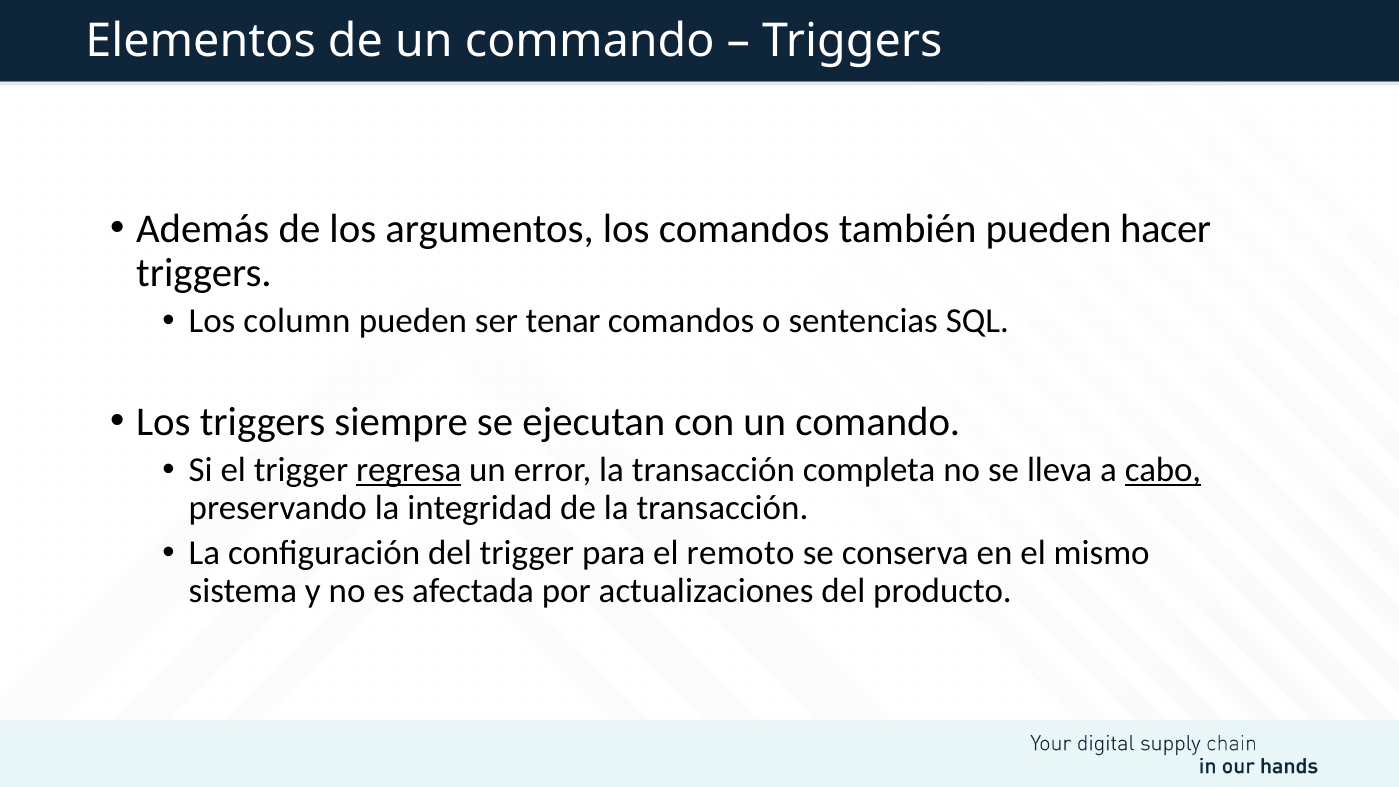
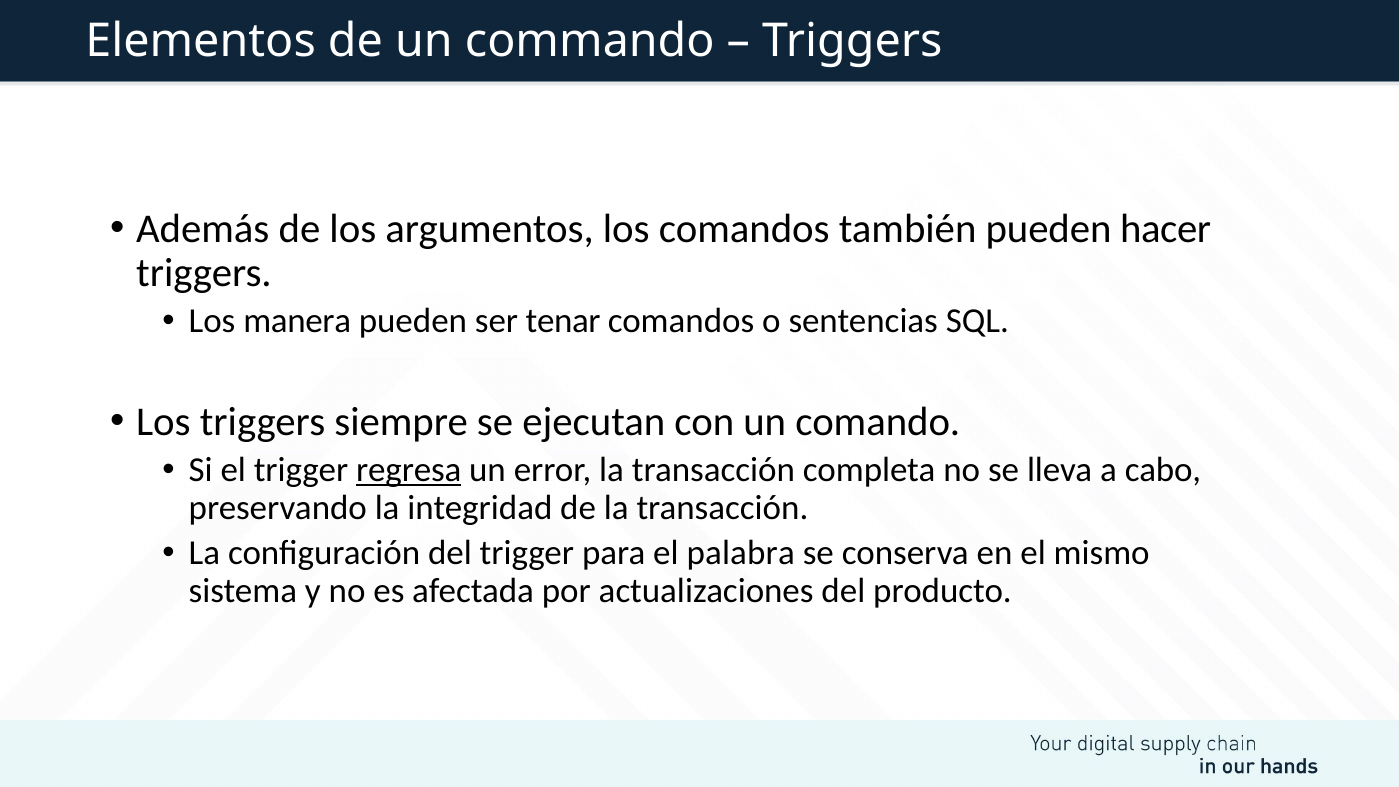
column: column -> manera
cabo underline: present -> none
remoto: remoto -> palabra
